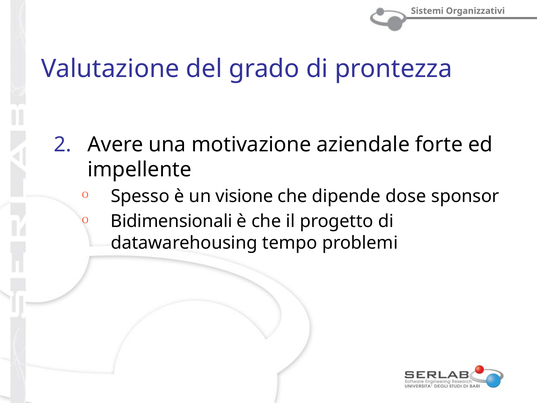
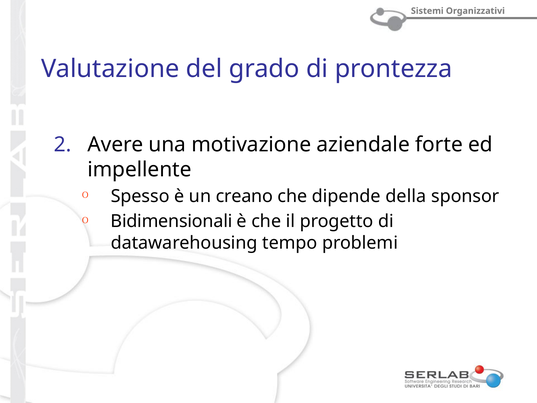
visione: visione -> creano
dose: dose -> della
